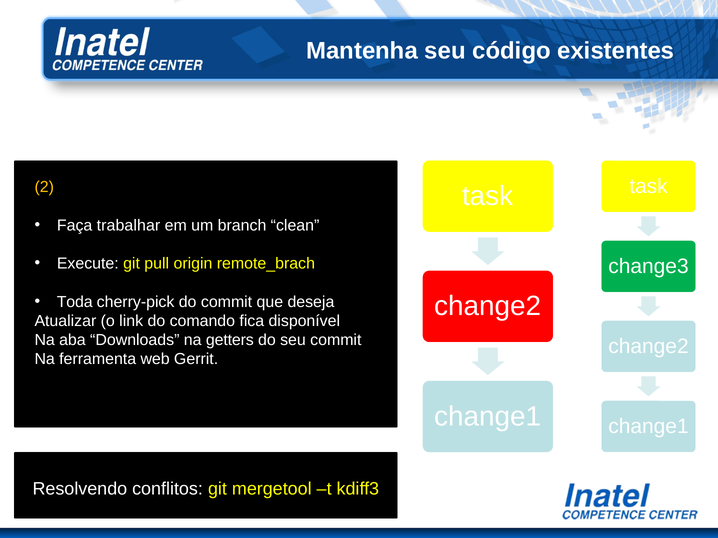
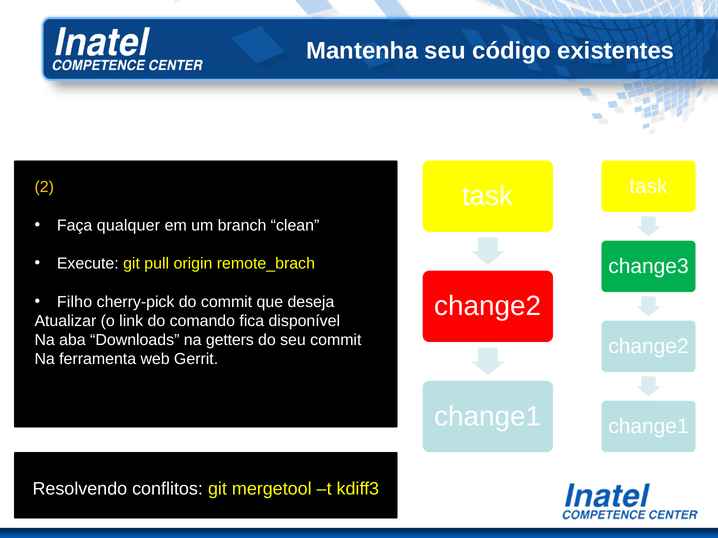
trabalhar: trabalhar -> qualquer
Toda: Toda -> Filho
